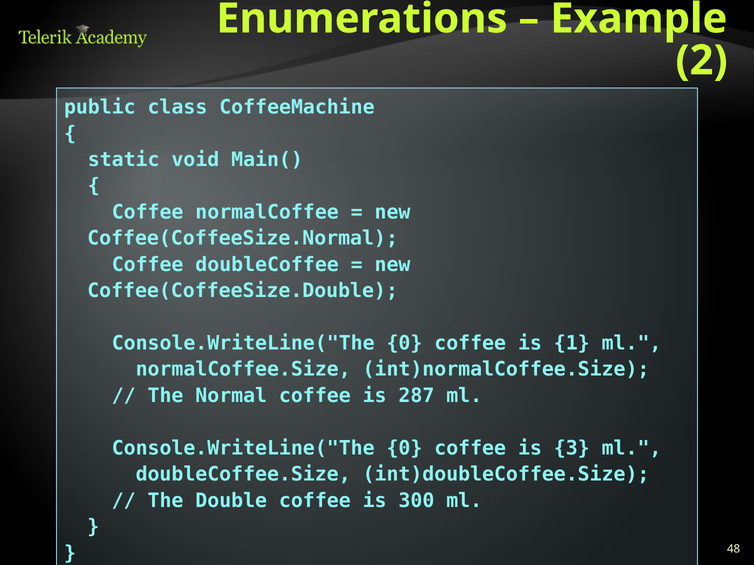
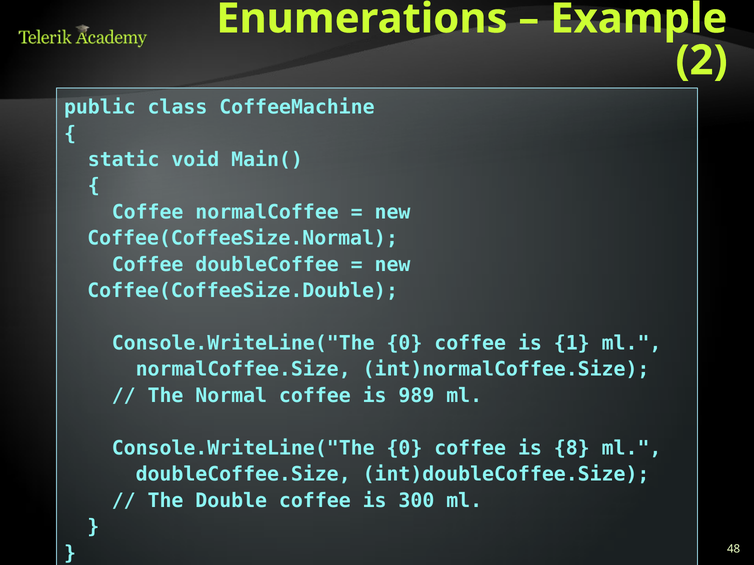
287: 287 -> 989
3: 3 -> 8
